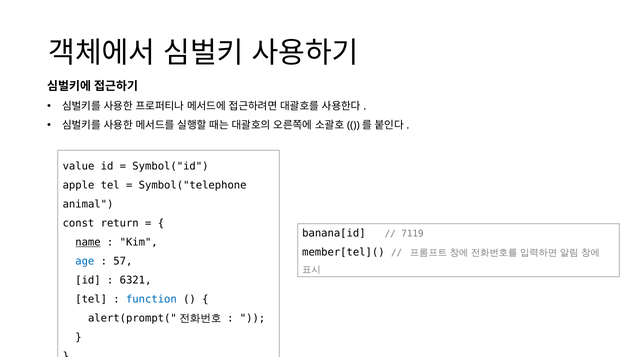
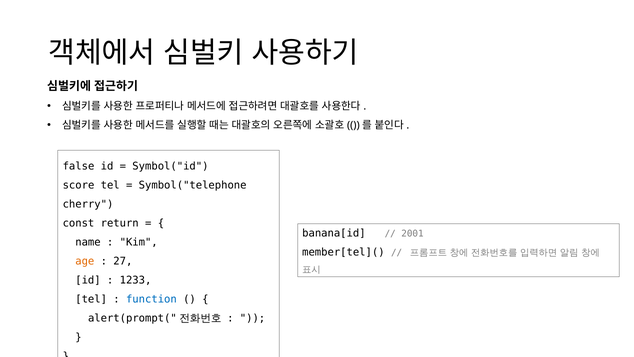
value: value -> false
apple: apple -> score
animal: animal -> cherry
7119: 7119 -> 2001
name underline: present -> none
age colour: blue -> orange
57: 57 -> 27
6321: 6321 -> 1233
